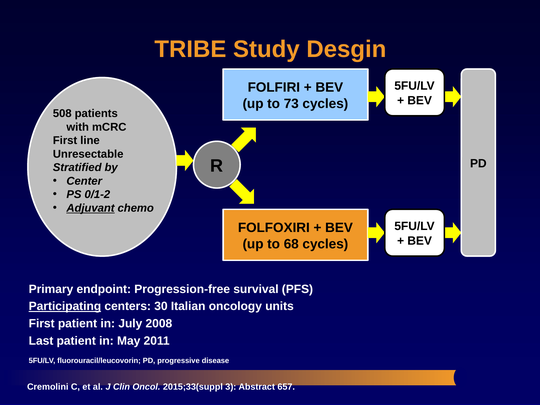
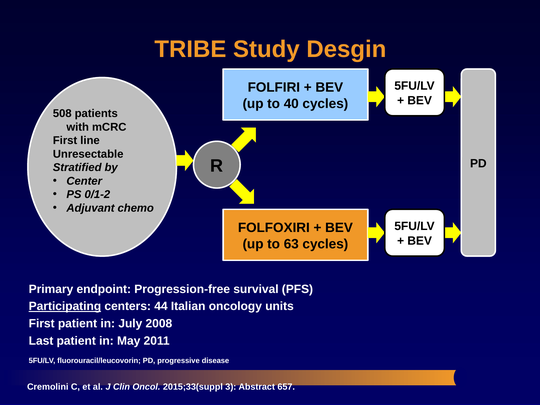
73: 73 -> 40
Adjuvant underline: present -> none
68: 68 -> 63
30: 30 -> 44
